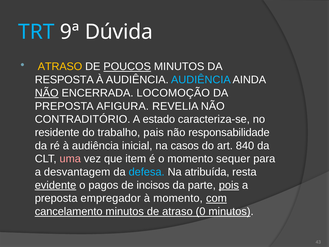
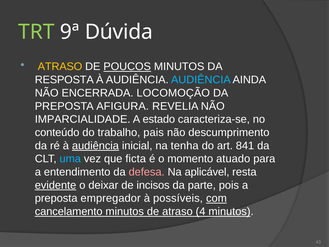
TRT colour: light blue -> light green
NÃO at (47, 93) underline: present -> none
CONTRADITÓRIO: CONTRADITÓRIO -> IMPARCIALIDADE
residente: residente -> conteúdo
responsabilidade: responsabilidade -> descumprimento
audiência at (95, 146) underline: none -> present
casos: casos -> tenha
840: 840 -> 841
uma colour: pink -> light blue
item: item -> ficta
sequer: sequer -> atuado
desvantagem: desvantagem -> entendimento
defesa colour: light blue -> pink
atribuída: atribuída -> aplicável
pagos: pagos -> deixar
pois underline: present -> none
à momento: momento -> possíveis
0: 0 -> 4
